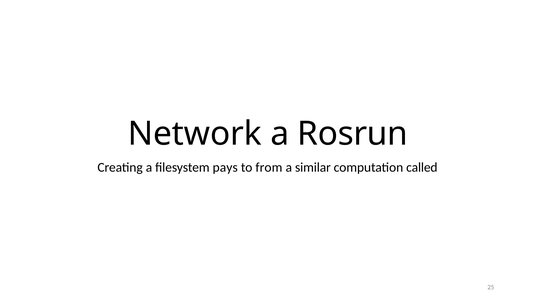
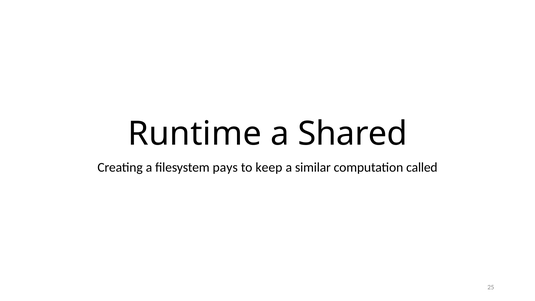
Network: Network -> Runtime
Rosrun: Rosrun -> Shared
from: from -> keep
